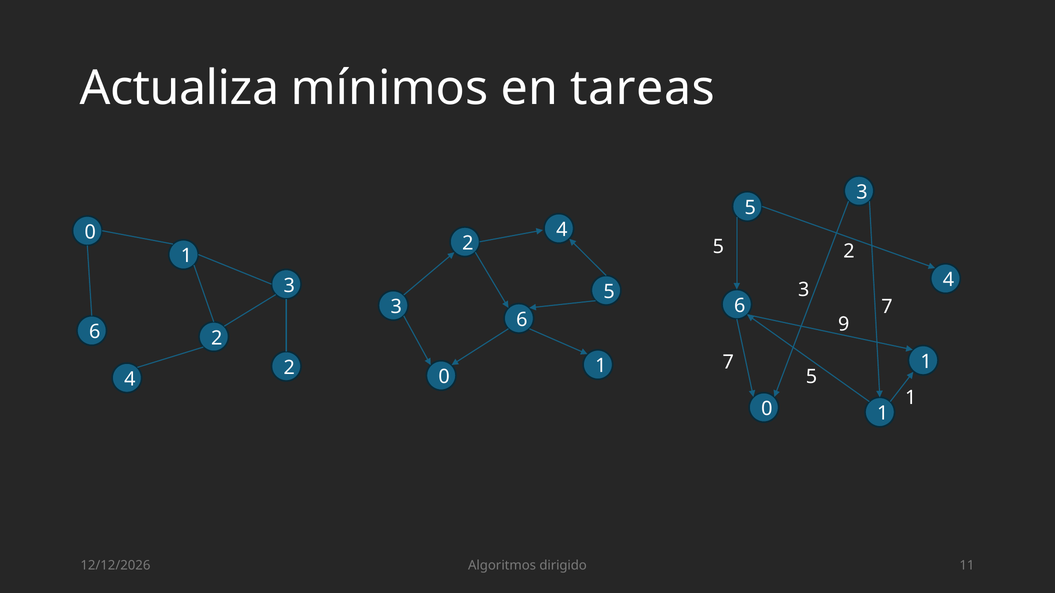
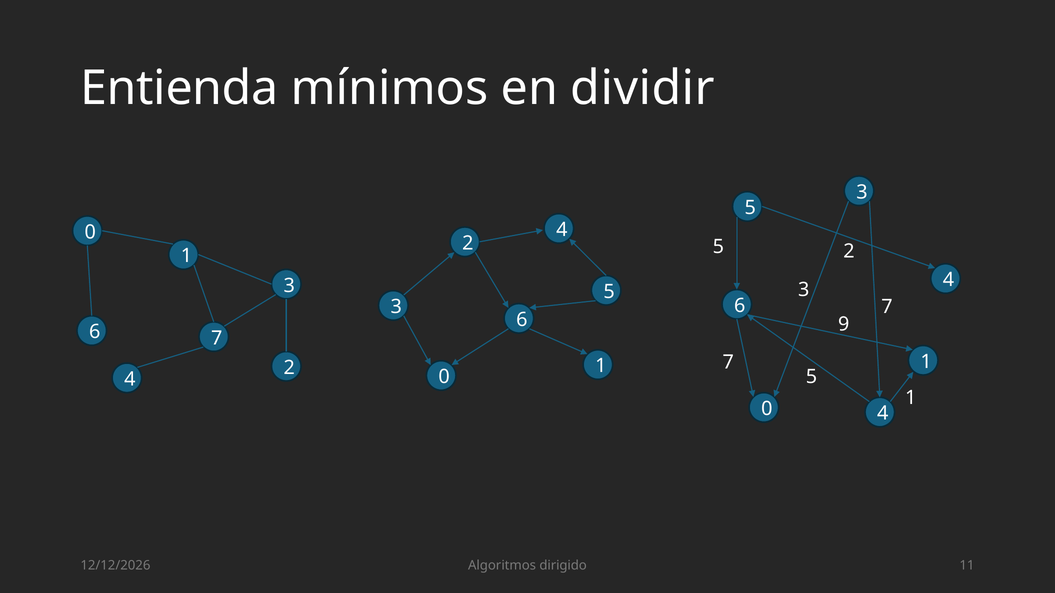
Actualiza: Actualiza -> Entienda
tareas: tareas -> dividir
6 2: 2 -> 7
0 1: 1 -> 4
